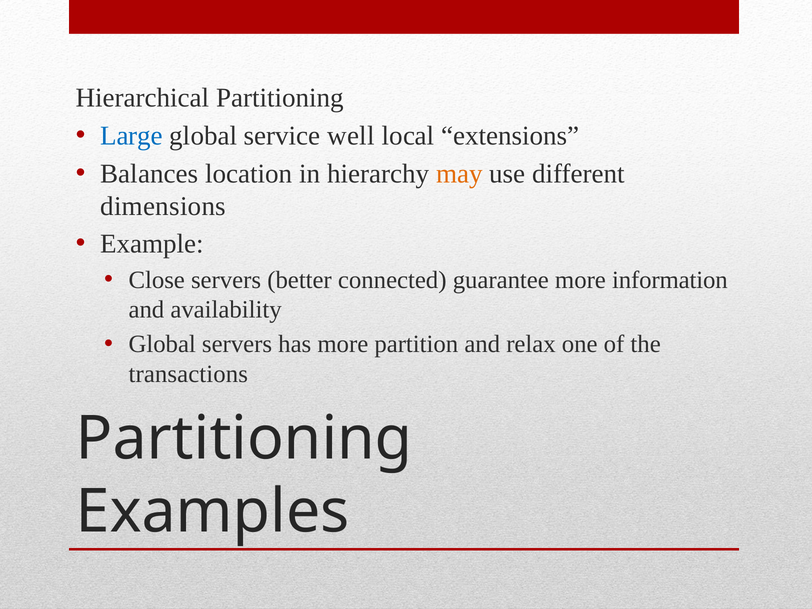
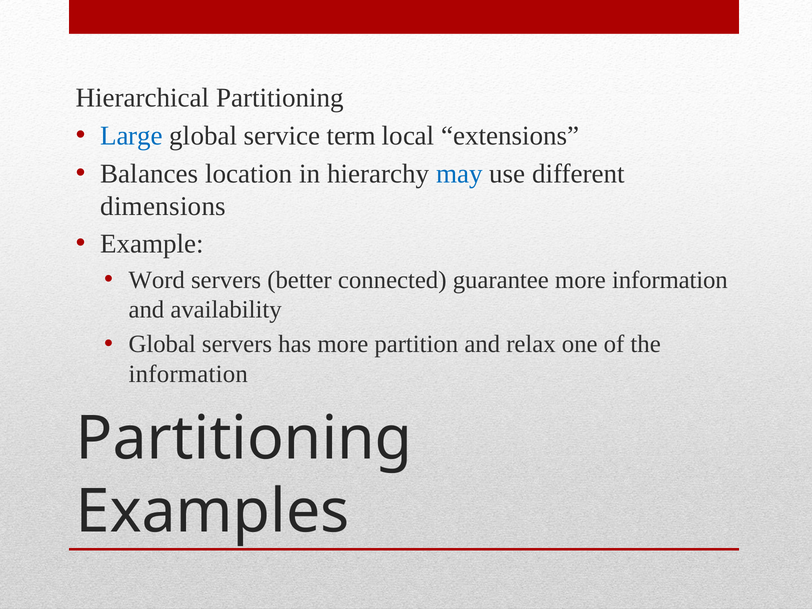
well: well -> term
may colour: orange -> blue
Close: Close -> Word
transactions at (188, 374): transactions -> information
